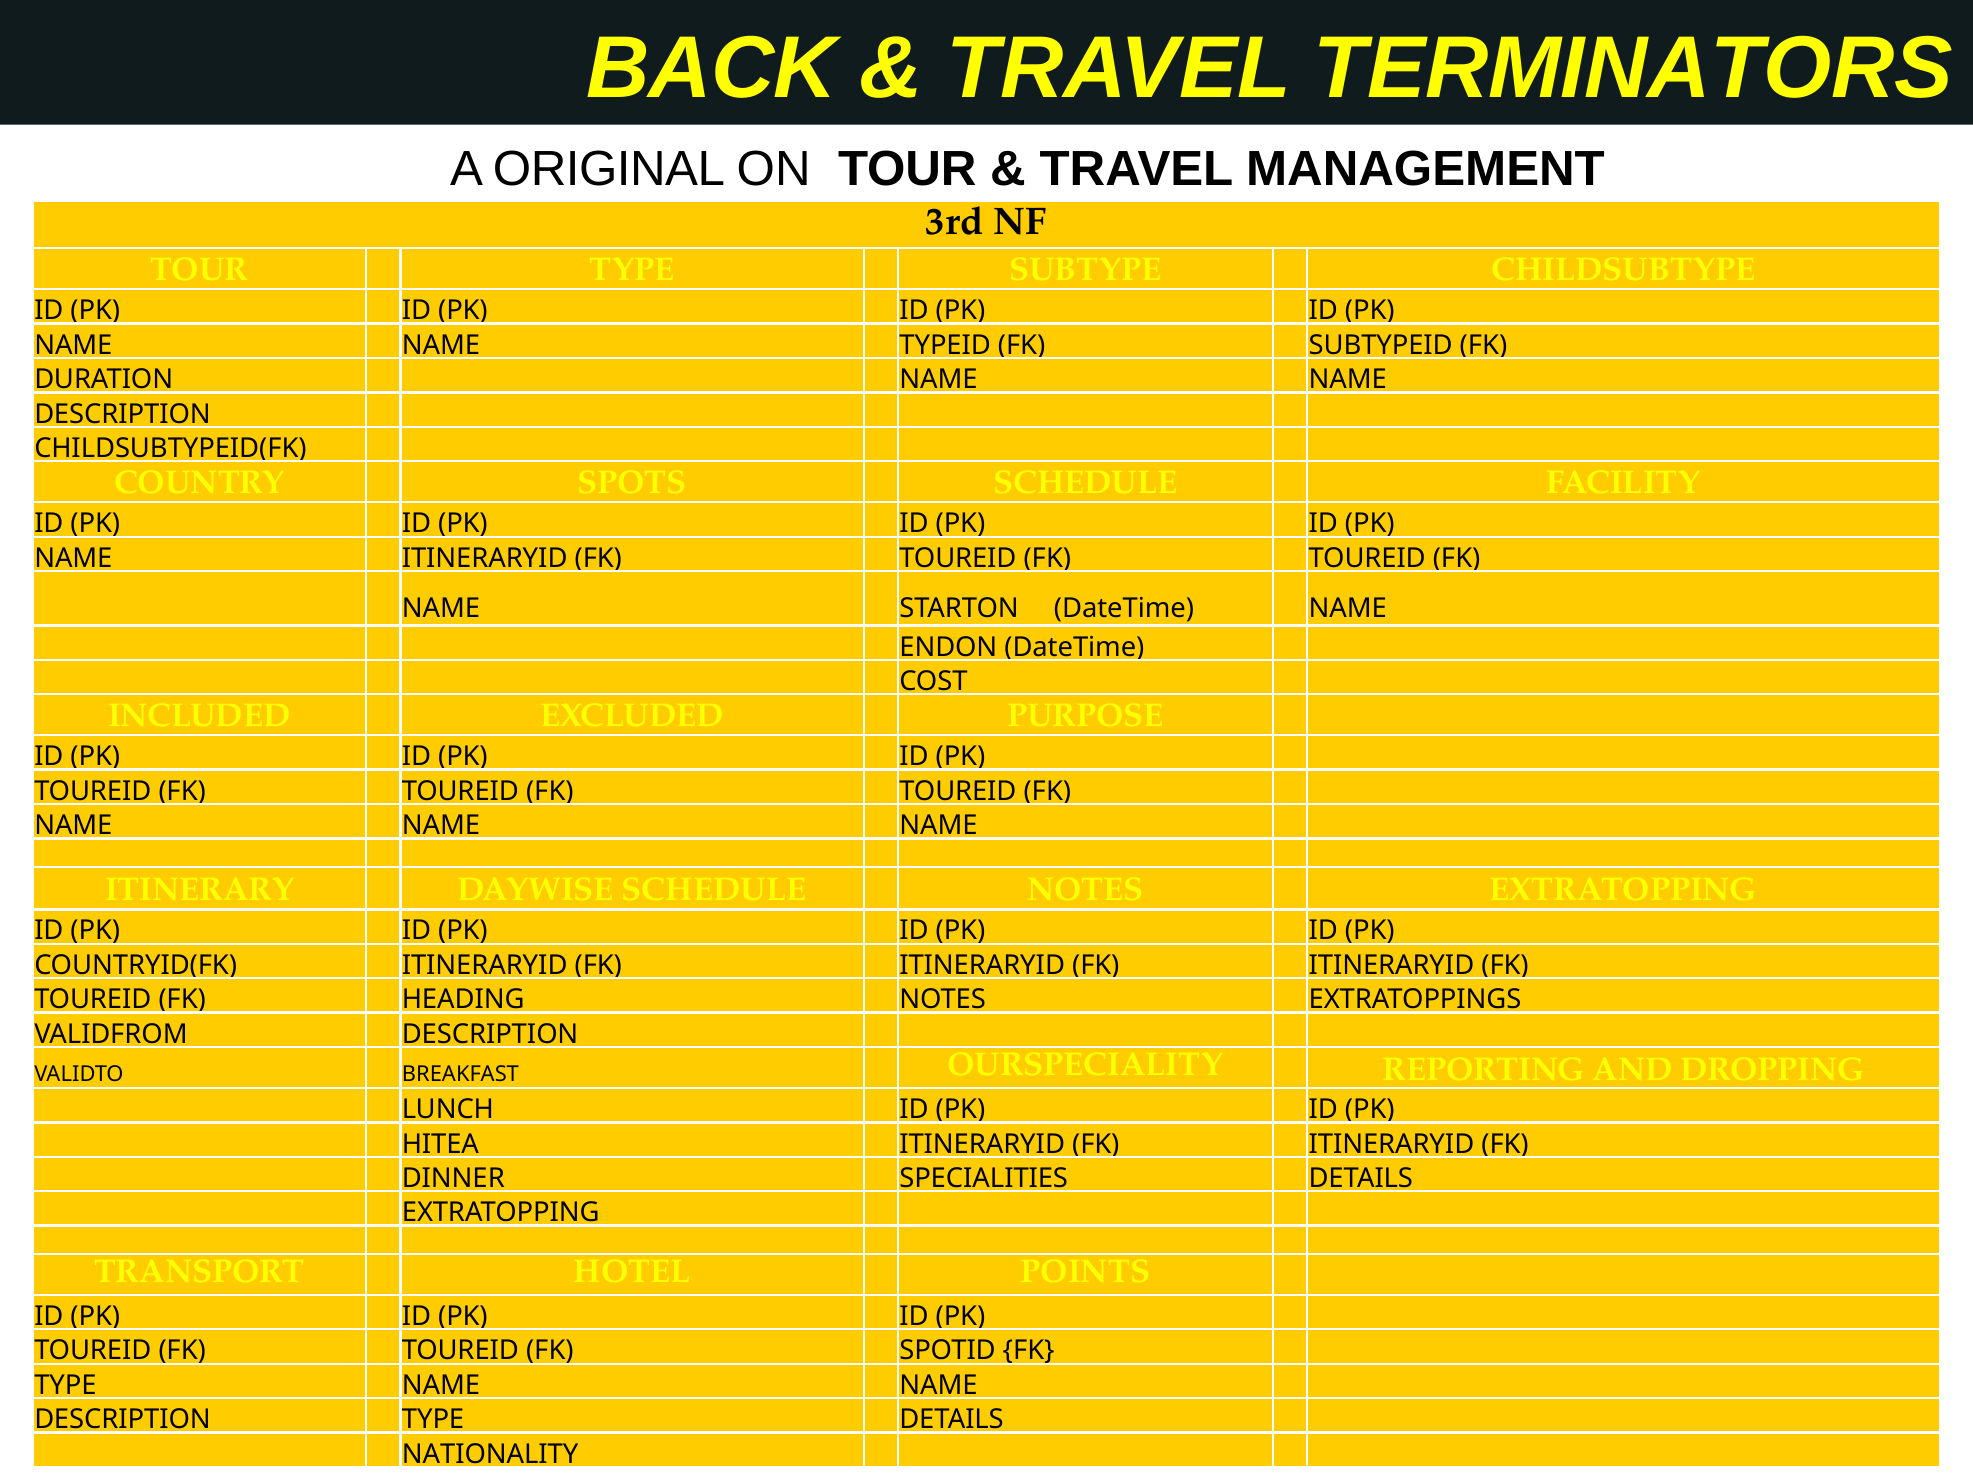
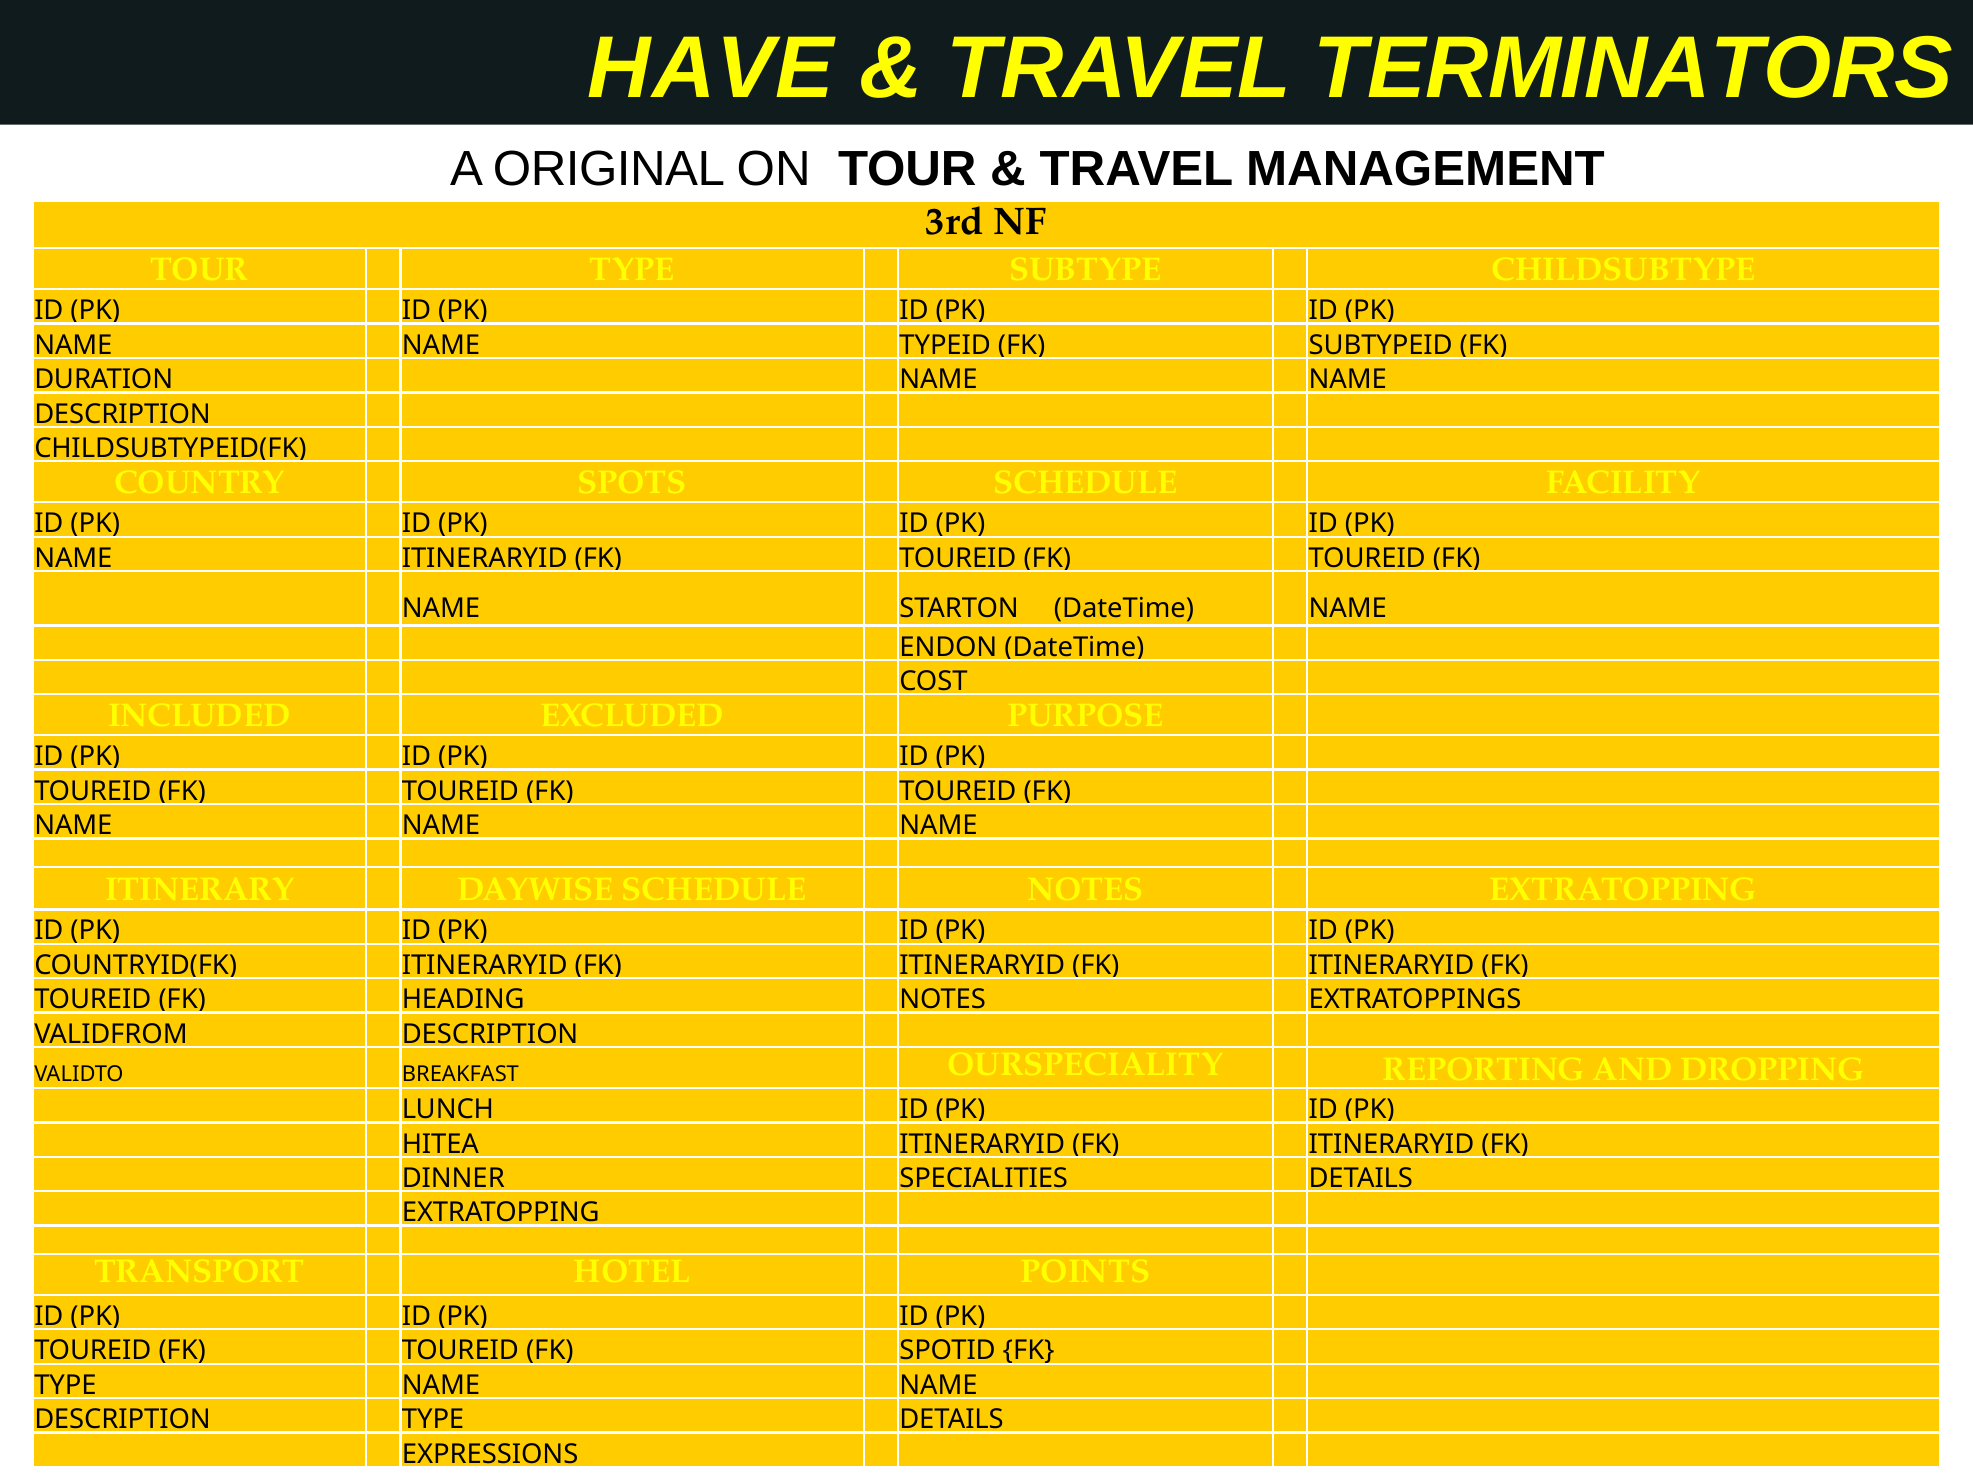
BACK: BACK -> HAVE
NATIONALITY: NATIONALITY -> EXPRESSIONS
